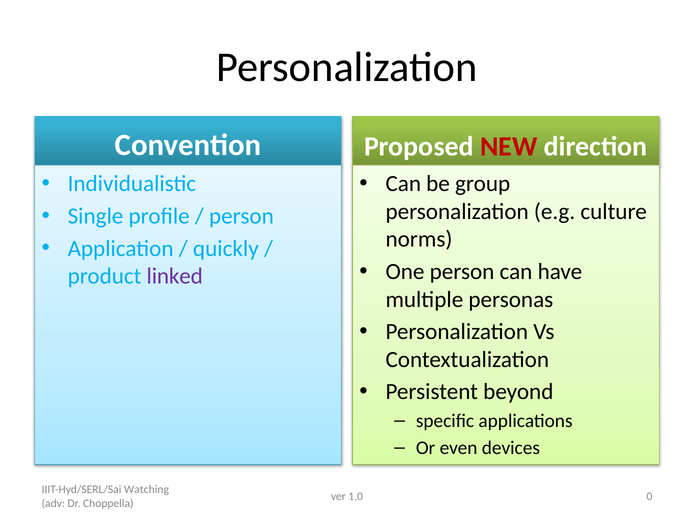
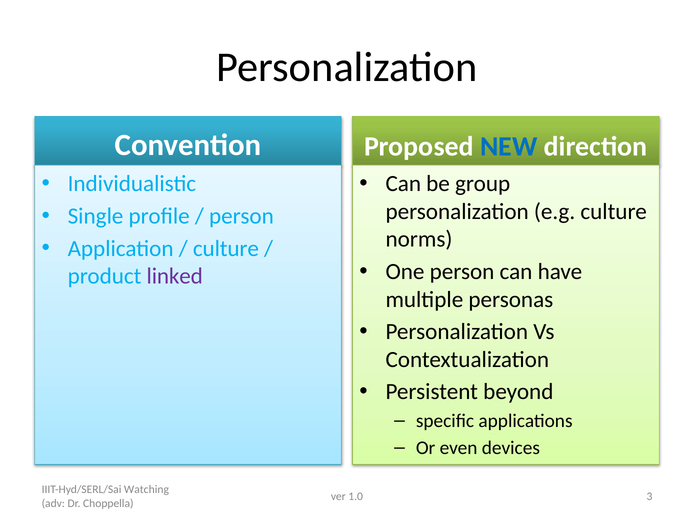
NEW colour: red -> blue
quickly at (226, 249): quickly -> culture
0: 0 -> 3
